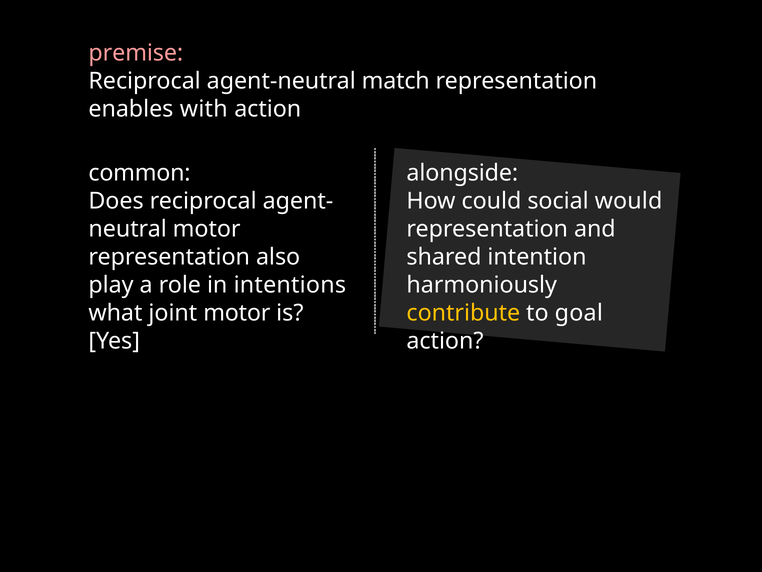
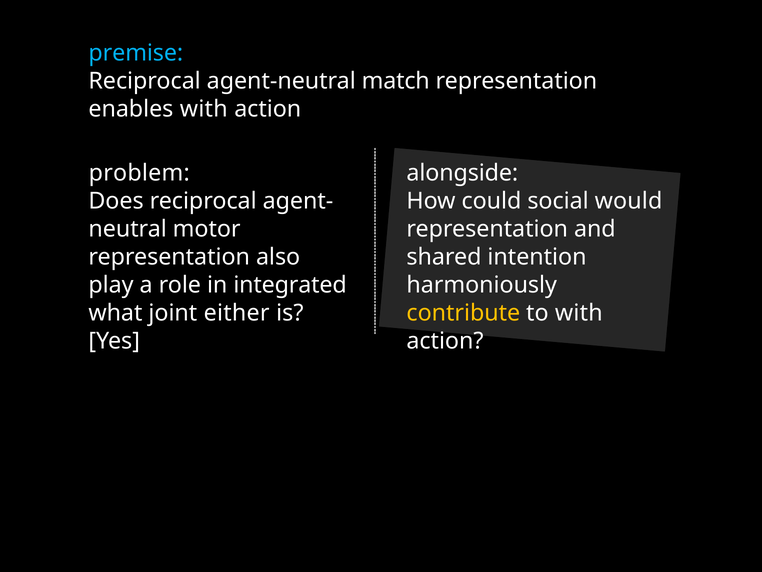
premise colour: pink -> light blue
common: common -> problem
intentions: intentions -> integrated
joint motor: motor -> either
to goal: goal -> with
